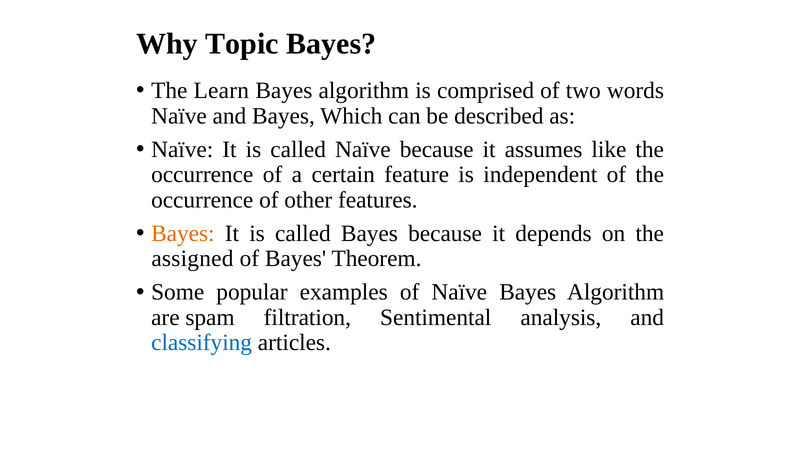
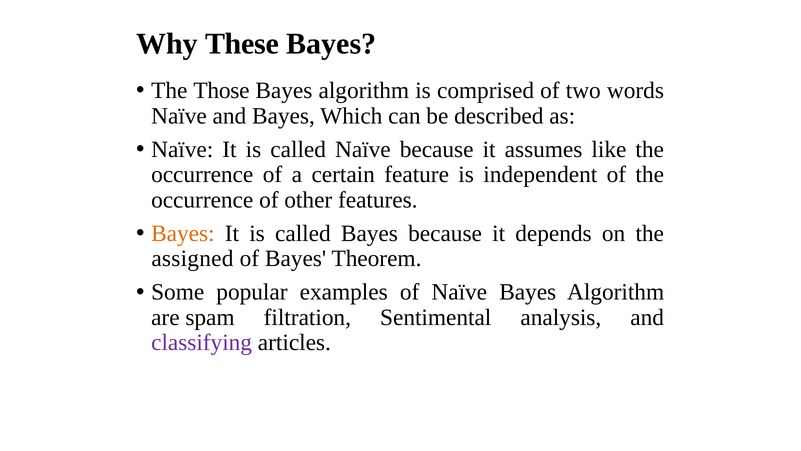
Topic: Topic -> These
Learn: Learn -> Those
classifying colour: blue -> purple
